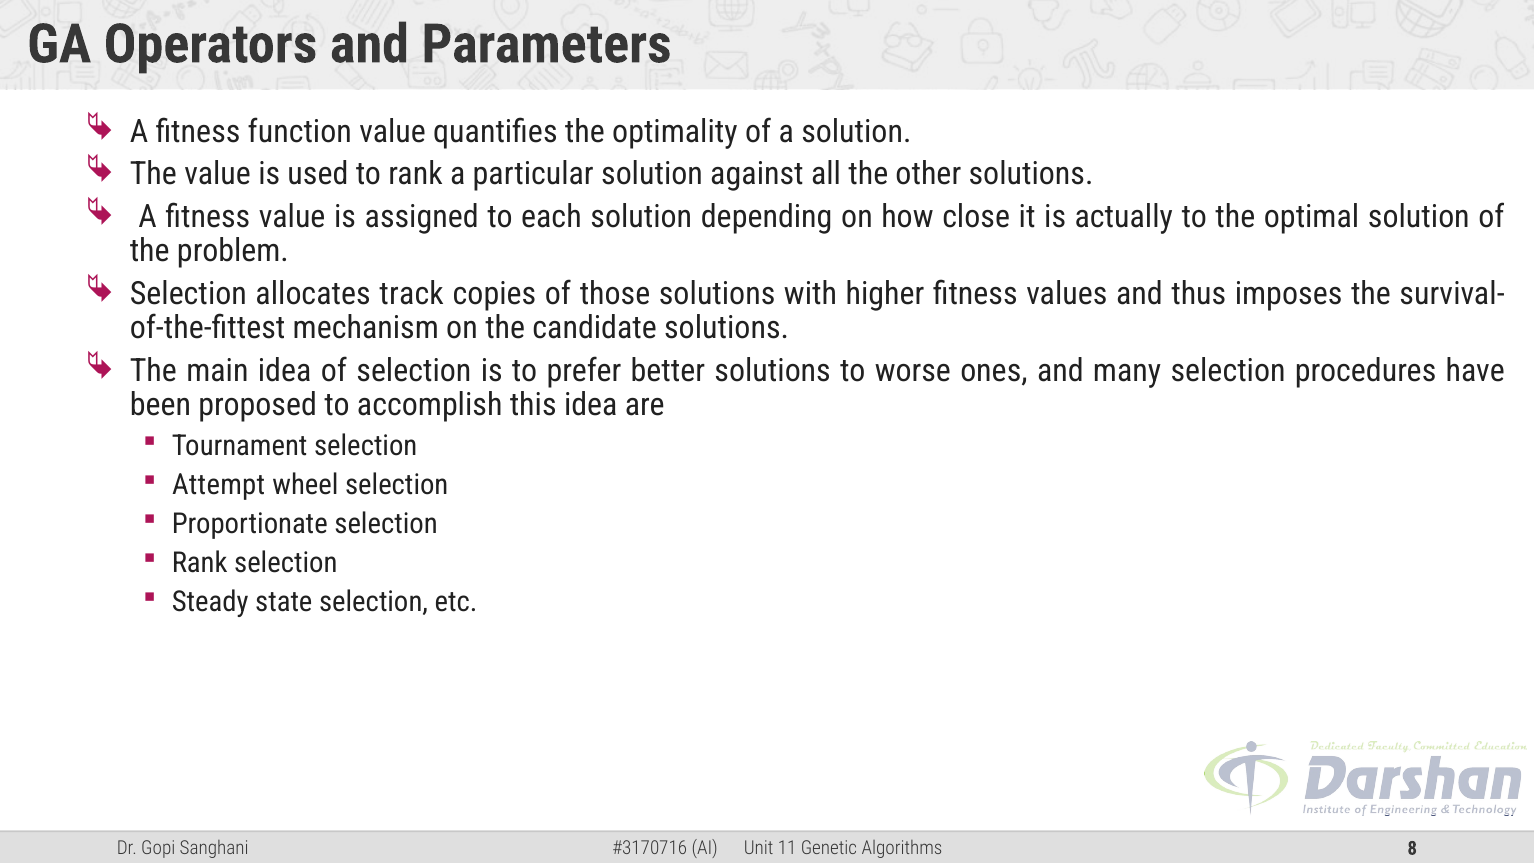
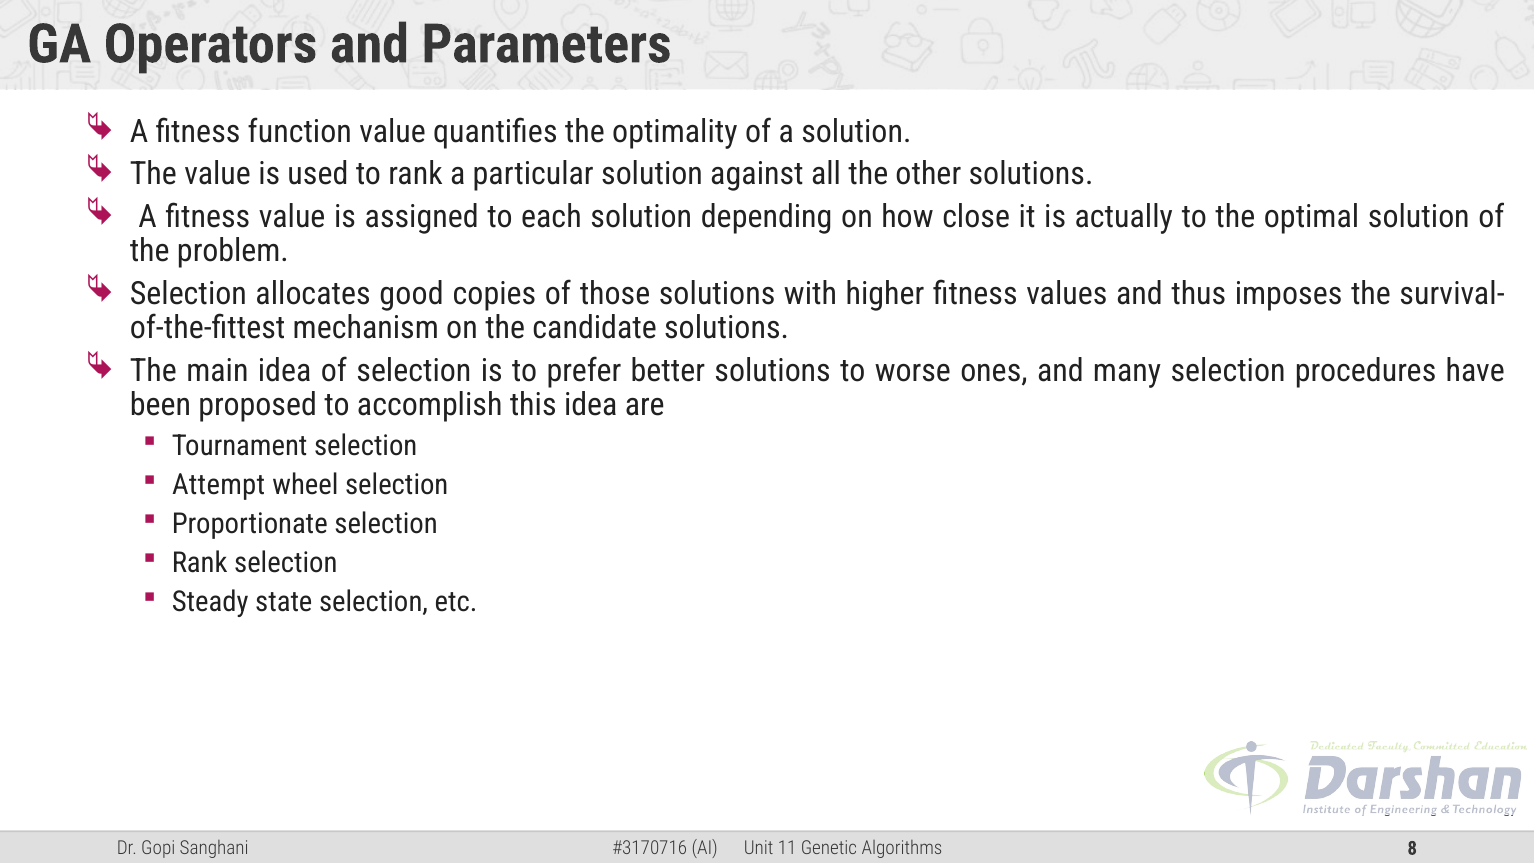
track: track -> good
